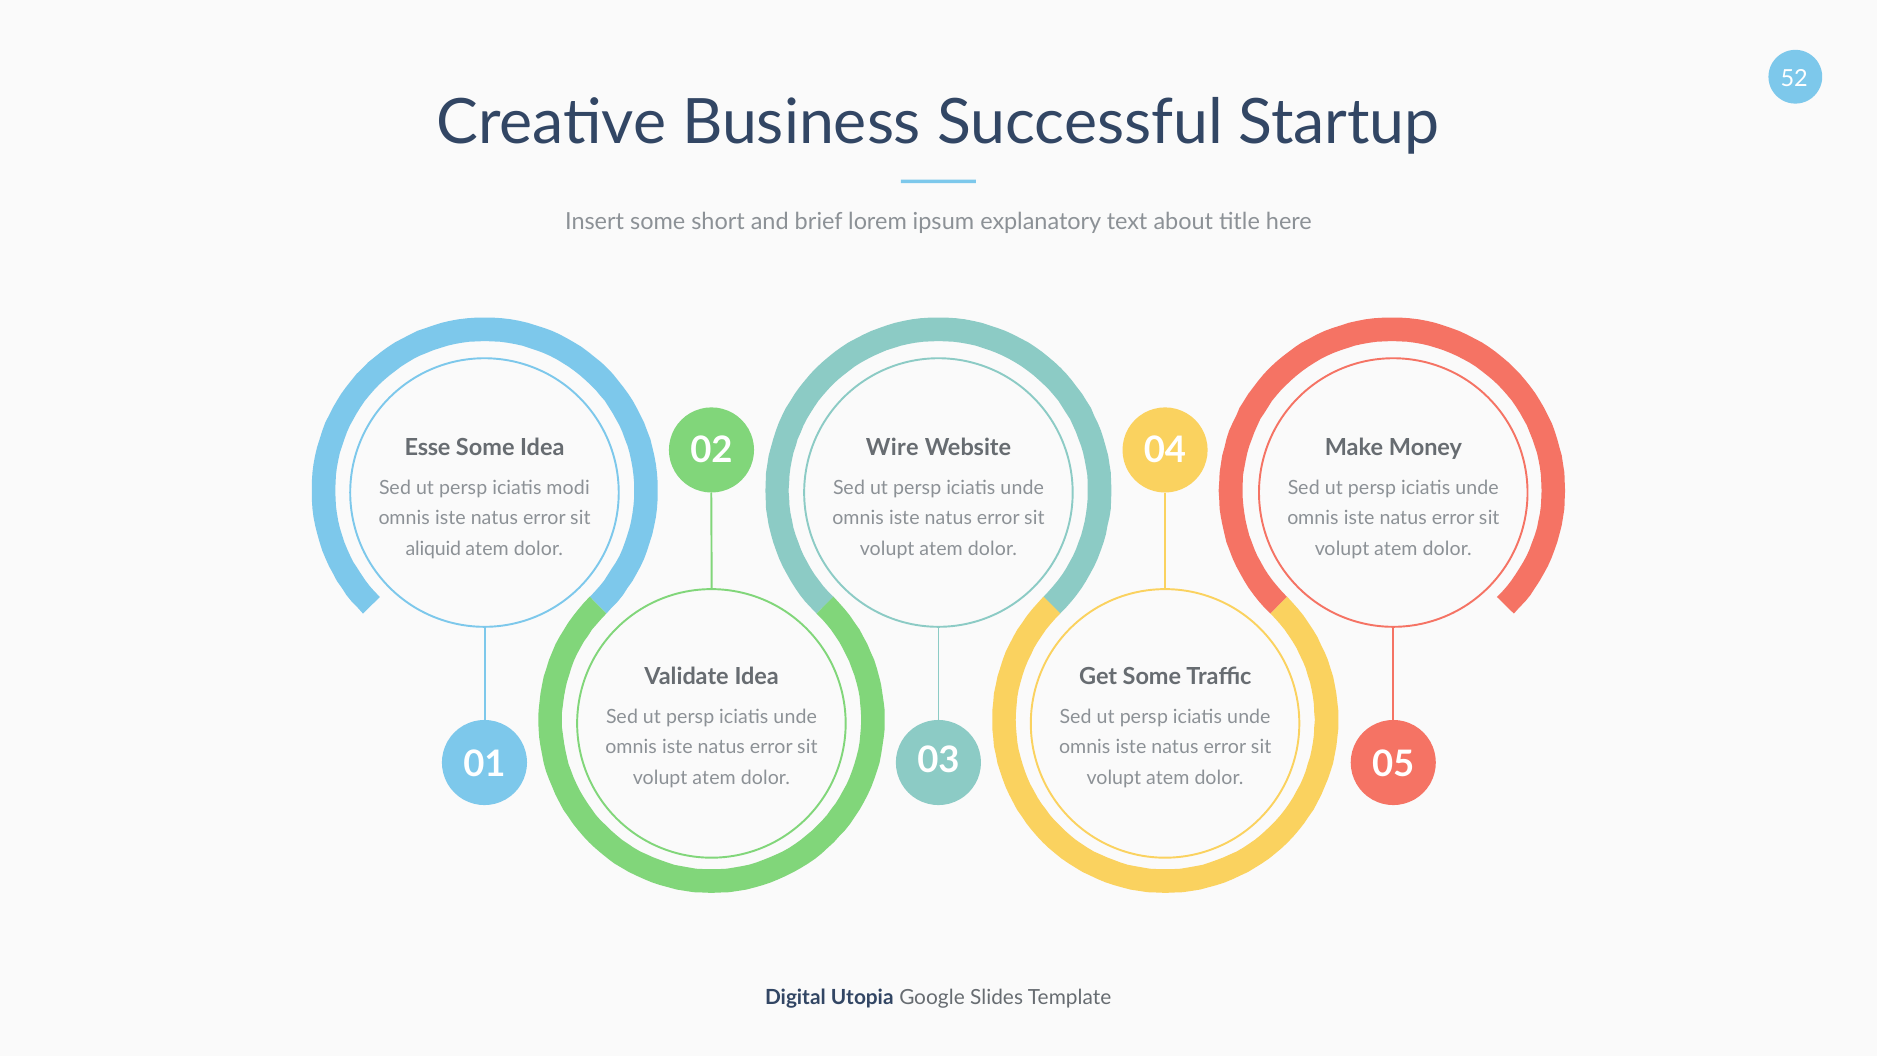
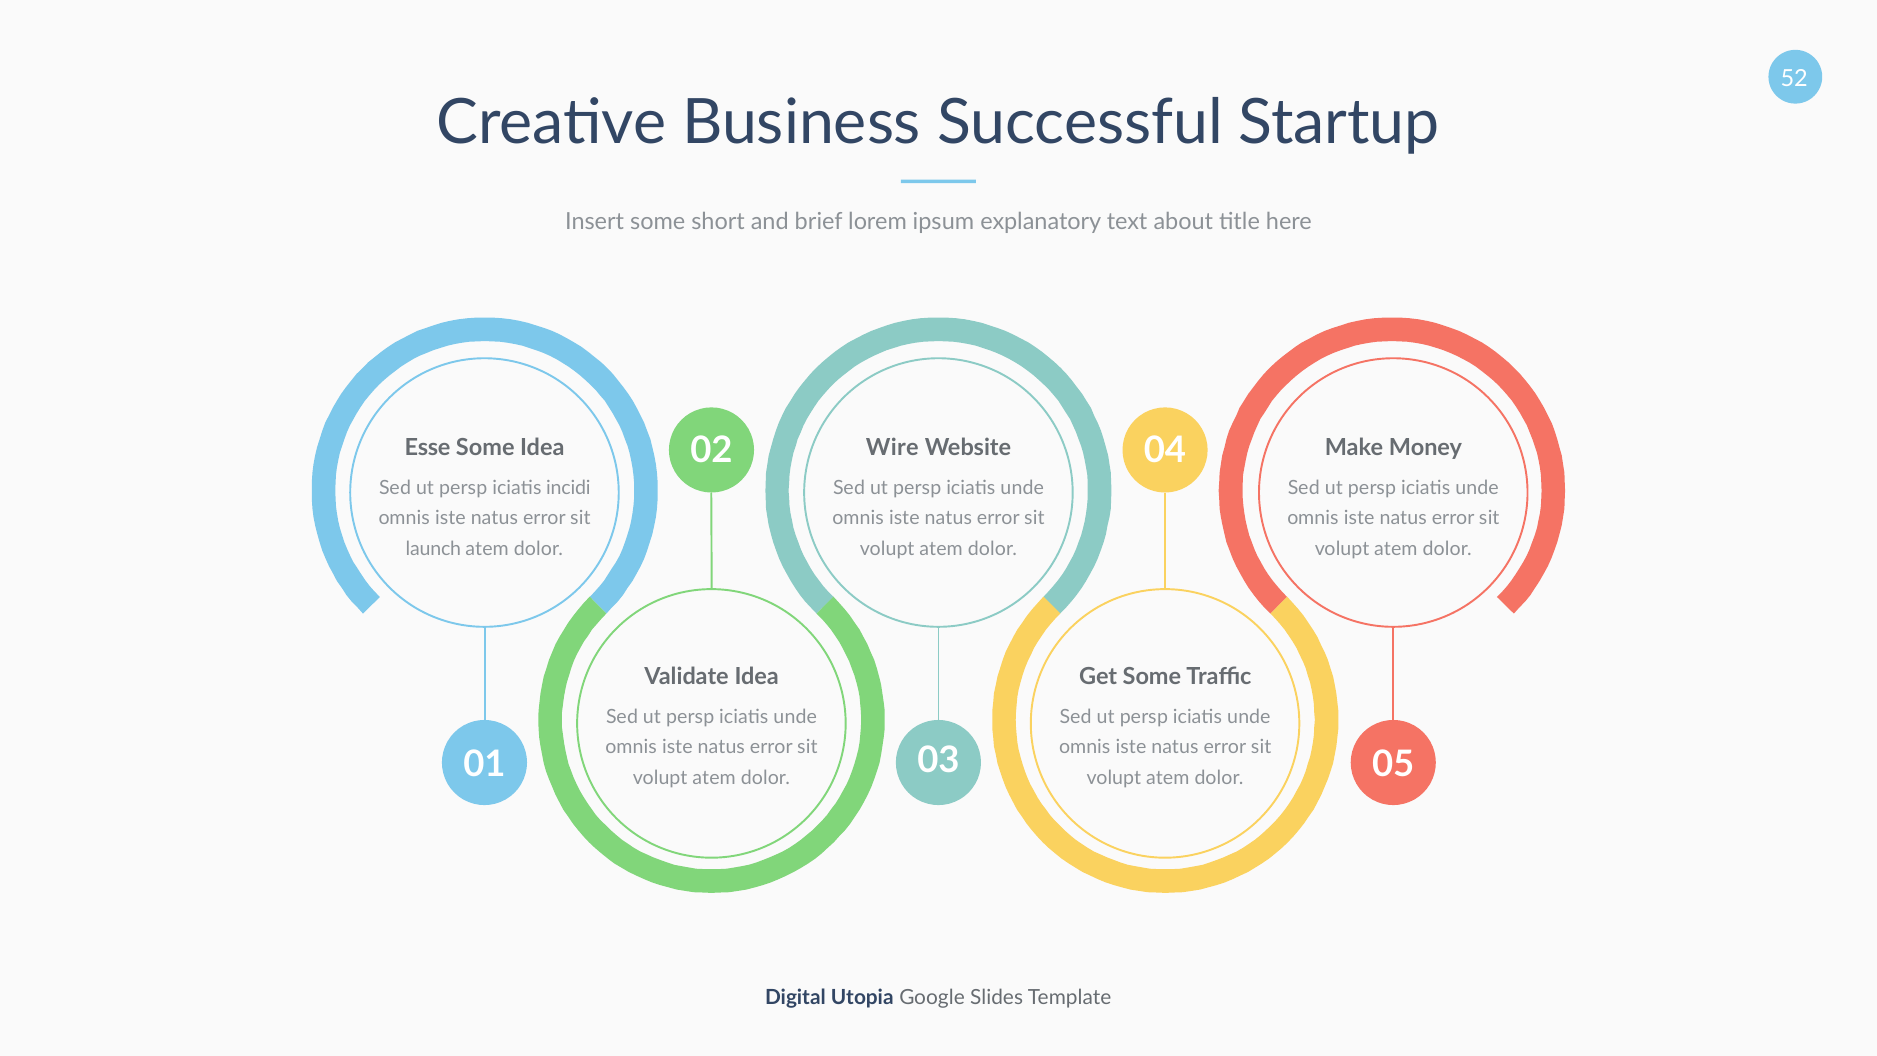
modi: modi -> incidi
aliquid: aliquid -> launch
